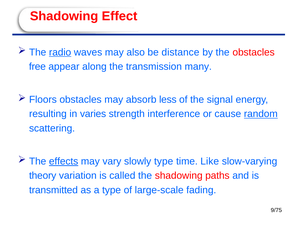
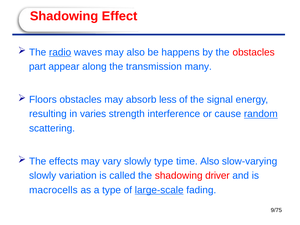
distance: distance -> happens
free: free -> part
effects underline: present -> none
time Like: Like -> Also
theory at (43, 176): theory -> slowly
paths: paths -> driver
transmitted: transmitted -> macrocells
large-scale underline: none -> present
